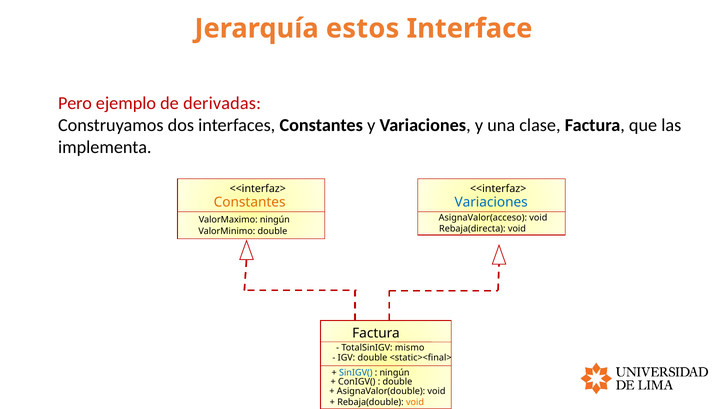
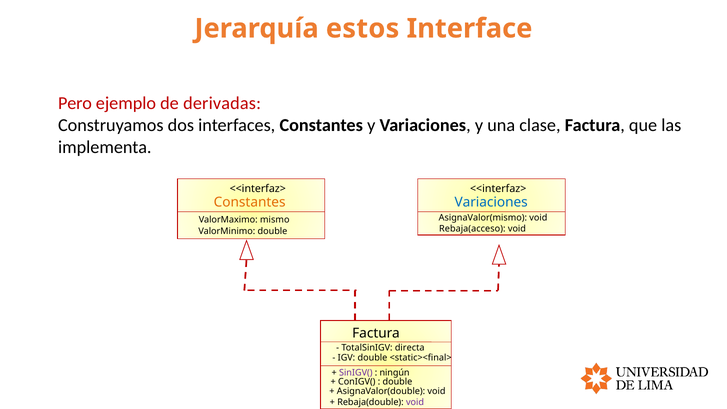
AsignaValor(acceso: AsignaValor(acceso -> AsignaValor(mismo
ValorMaximo ningún: ningún -> mismo
Rebaja(directa: Rebaja(directa -> Rebaja(acceso
mismo: mismo -> directa
SinIGV( colour: blue -> purple
void at (415, 402) colour: orange -> purple
